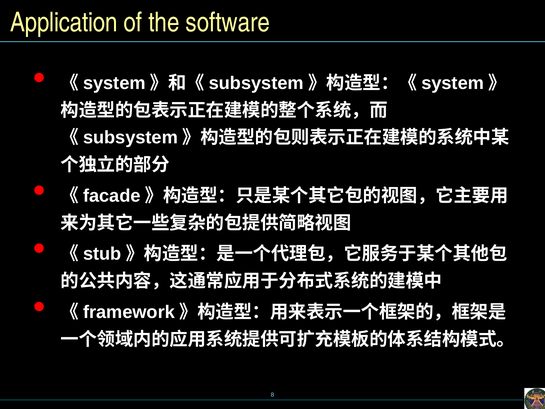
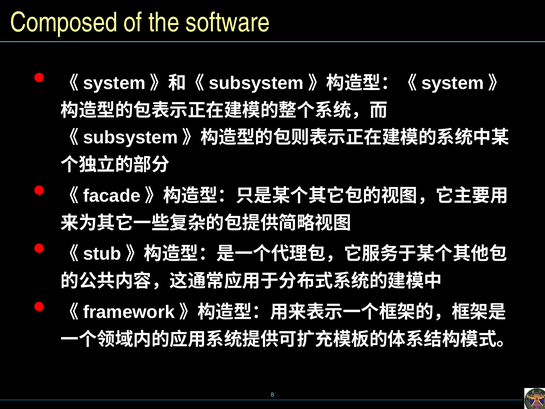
Application: Application -> Composed
